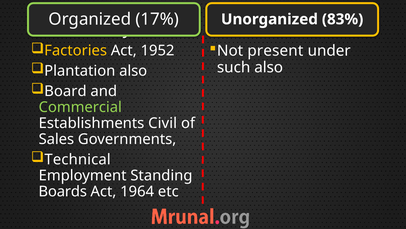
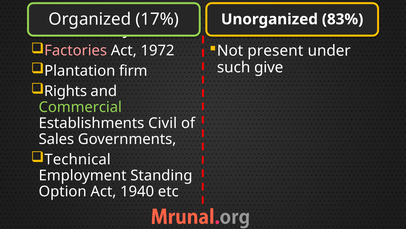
Factories colour: yellow -> pink
1952: 1952 -> 1972
such also: also -> give
Plantation also: also -> firm
Board: Board -> Rights
Boards: Boards -> Option
1964: 1964 -> 1940
